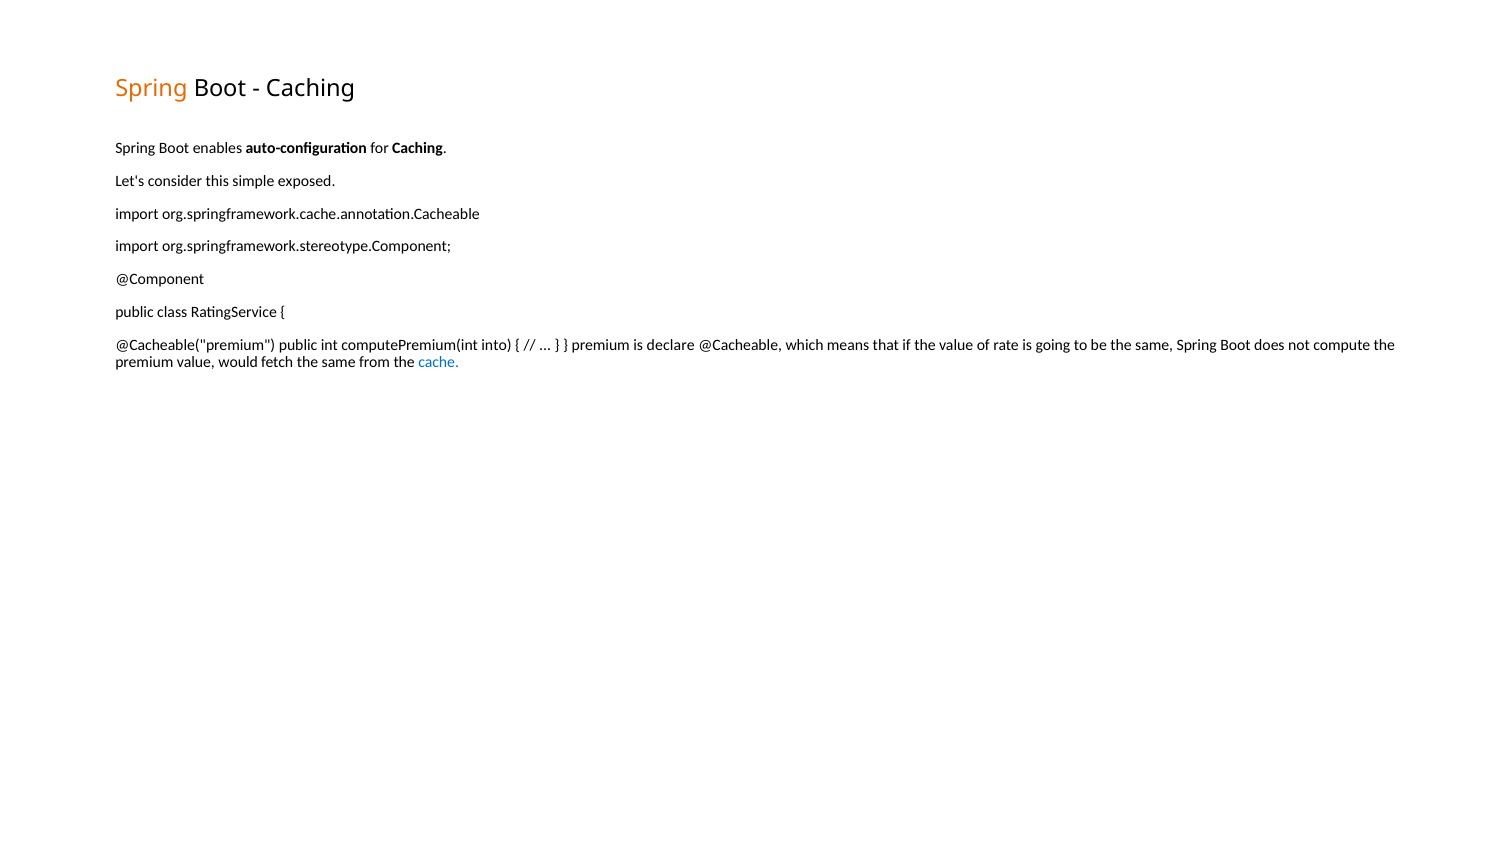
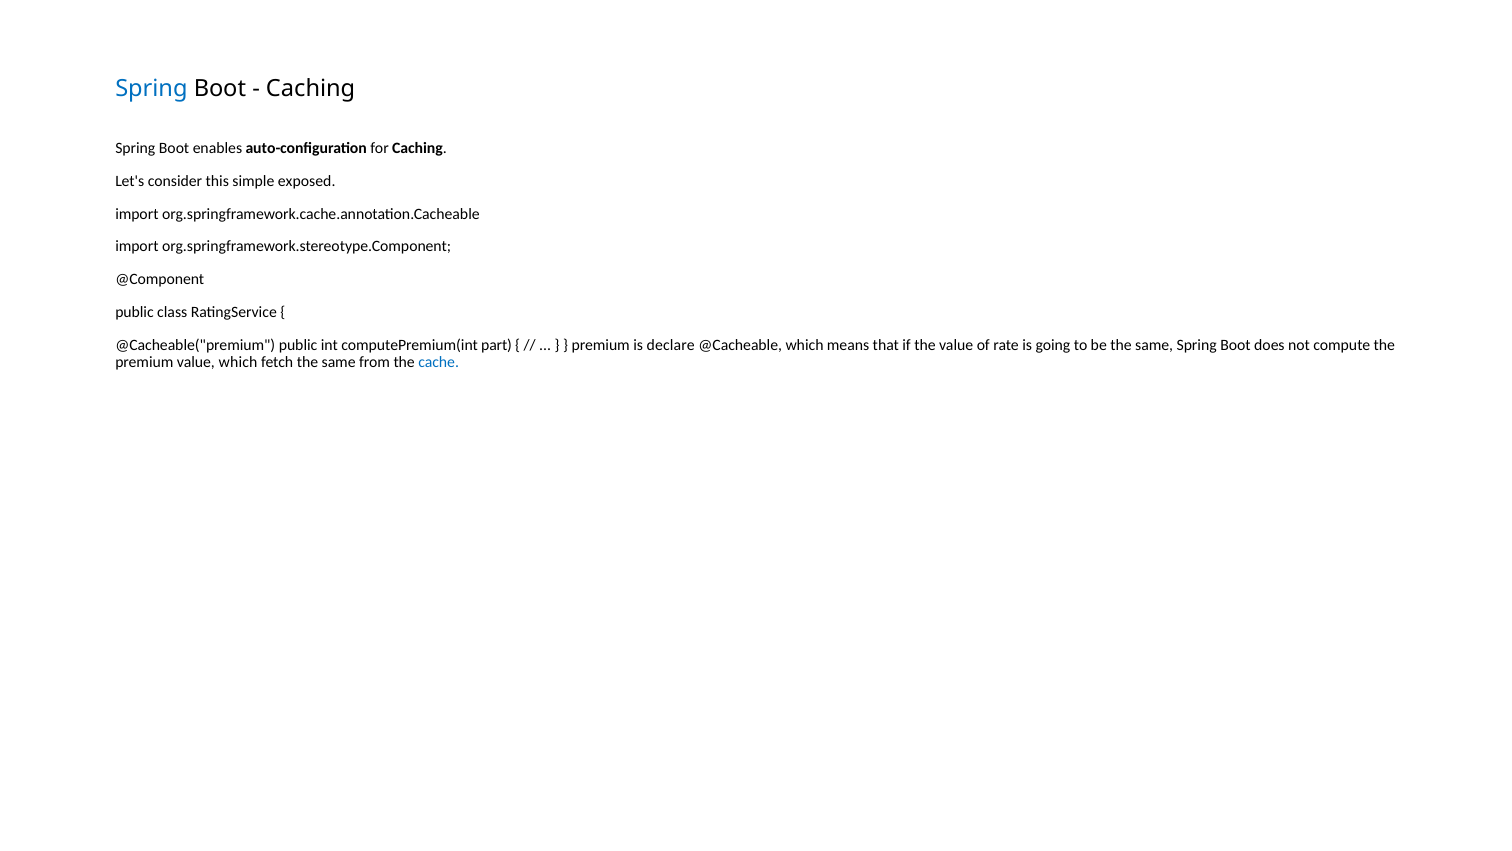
Spring at (151, 89) colour: orange -> blue
into: into -> part
value would: would -> which
